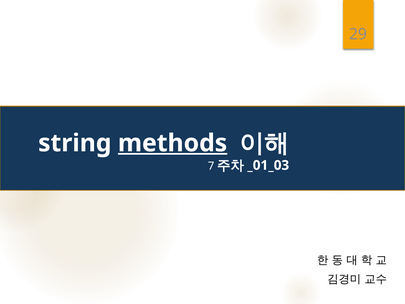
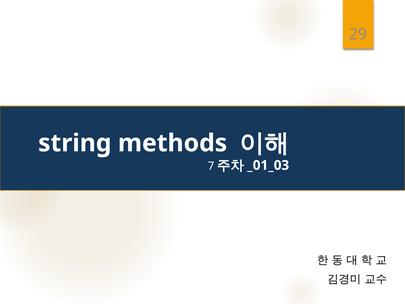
methods underline: present -> none
